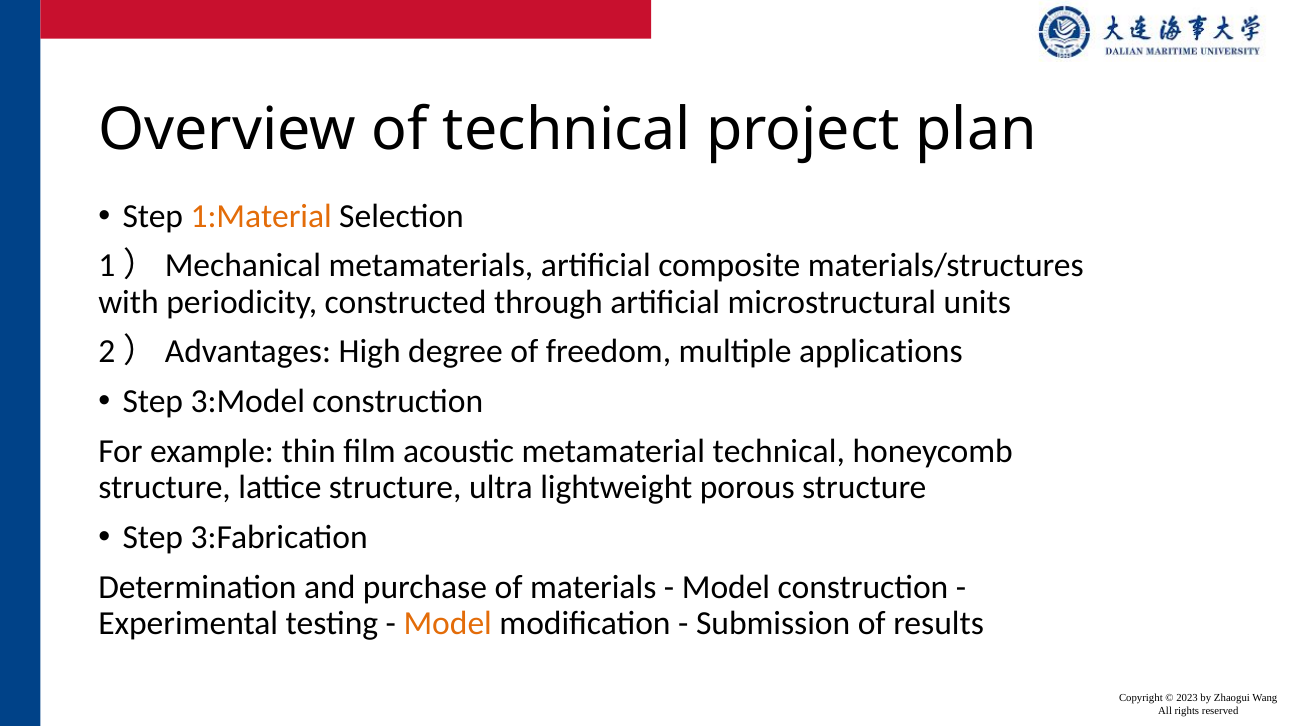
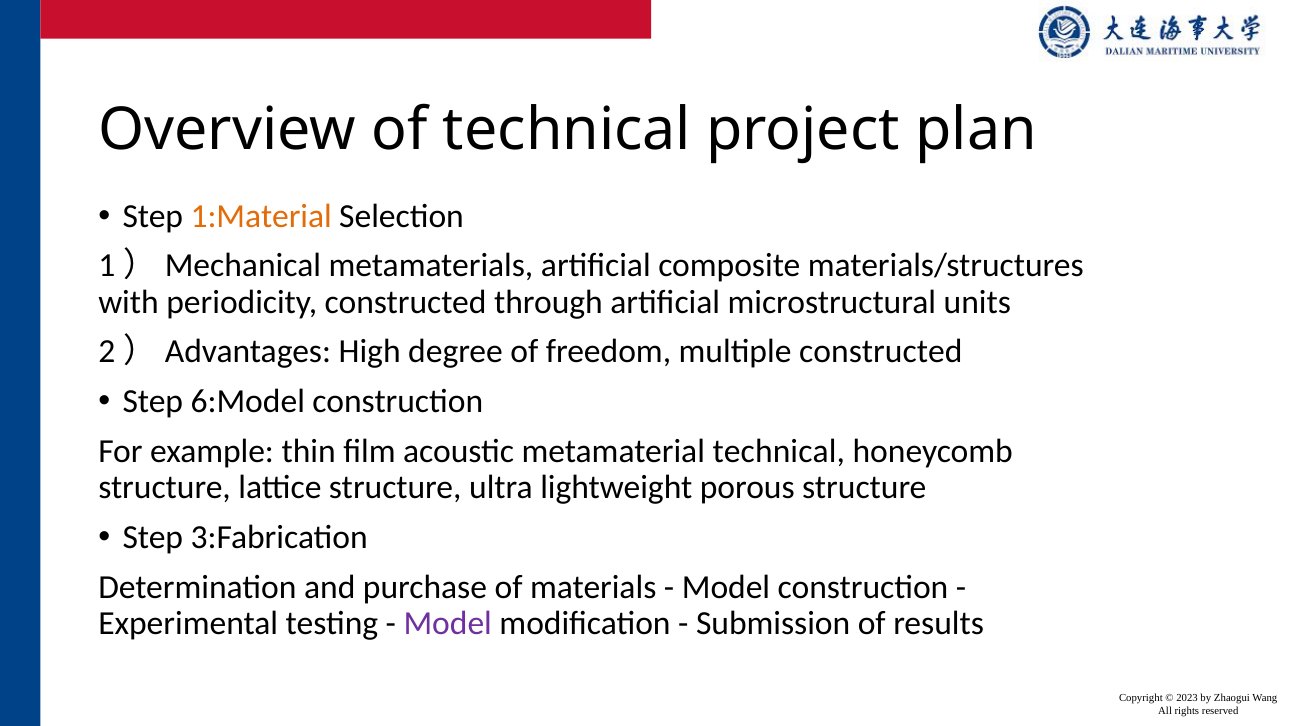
multiple applications: applications -> constructed
3:Model: 3:Model -> 6:Model
Model at (448, 623) colour: orange -> purple
